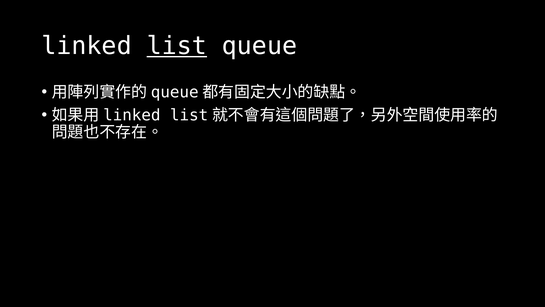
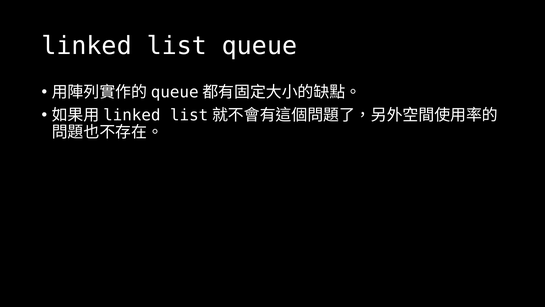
list underline: present -> none
